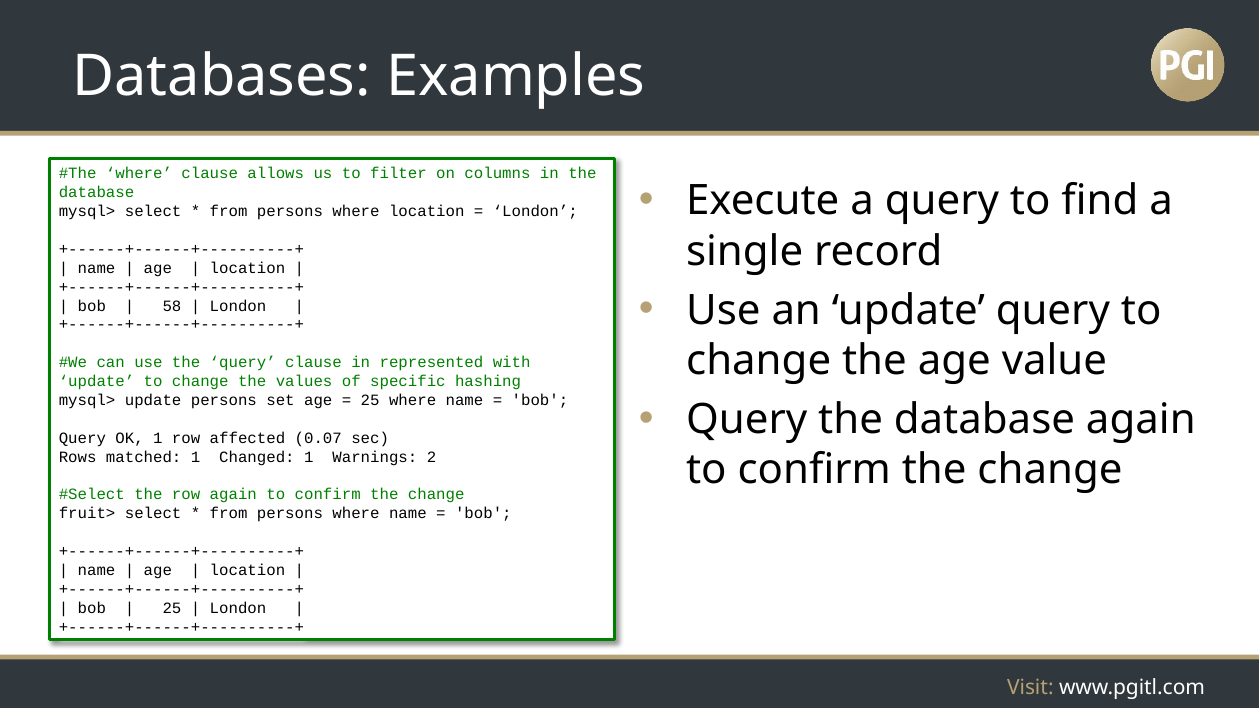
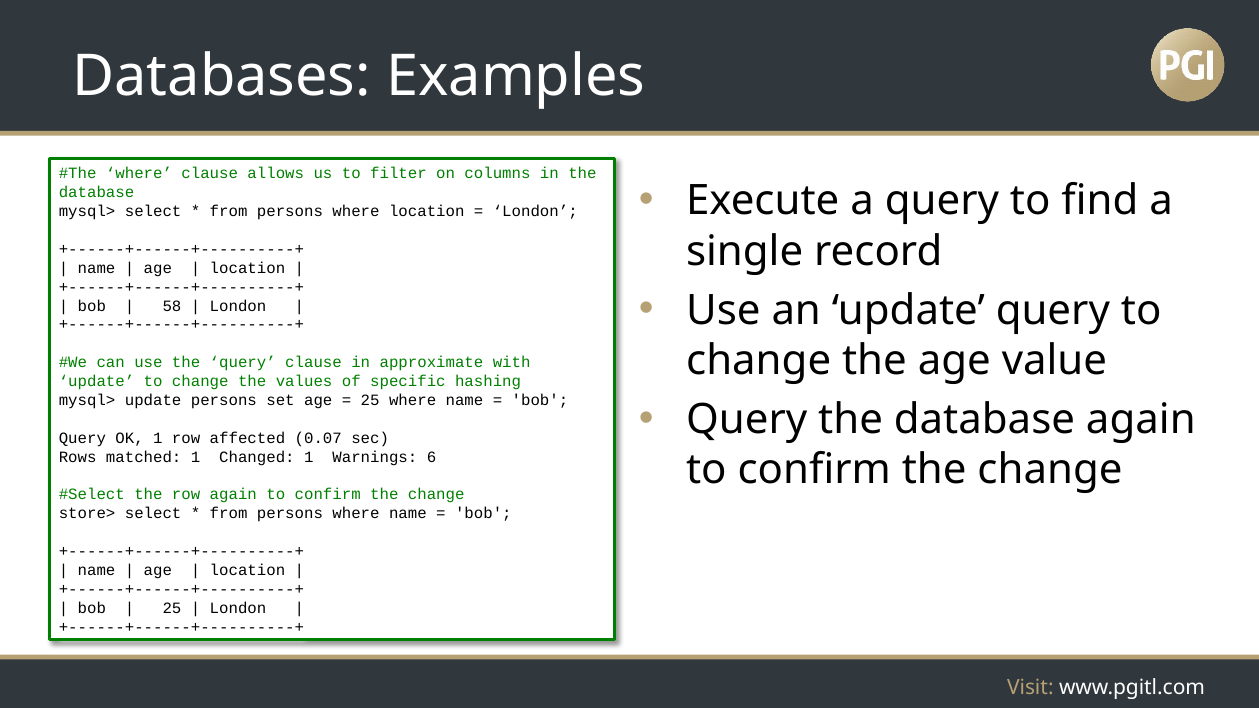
represented: represented -> approximate
2: 2 -> 6
fruit>: fruit> -> store>
